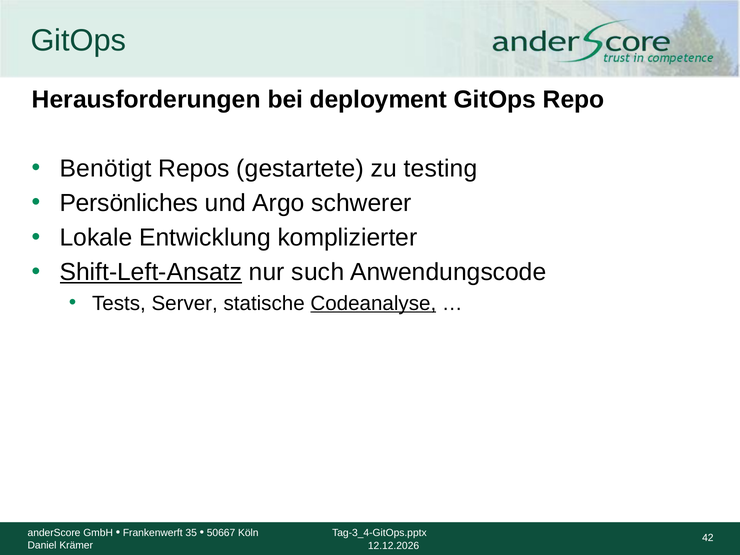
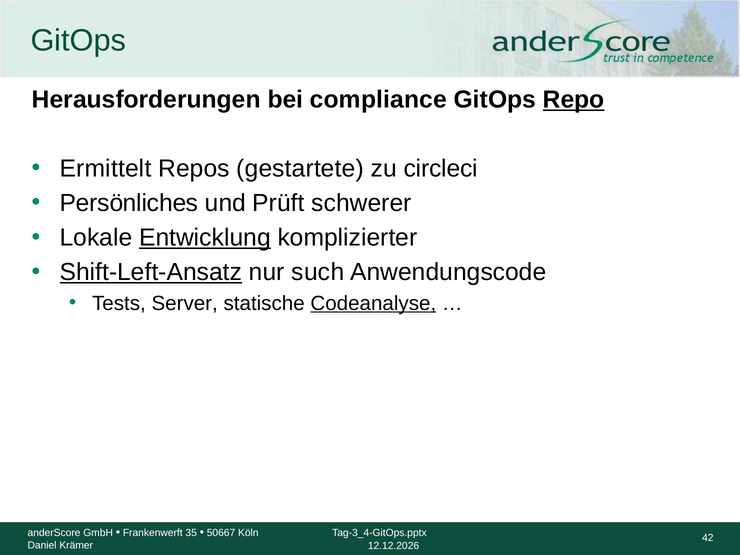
deployment: deployment -> compliance
Repo underline: none -> present
Benötigt: Benötigt -> Ermittelt
testing: testing -> circleci
Argo: Argo -> Prüft
Entwicklung underline: none -> present
